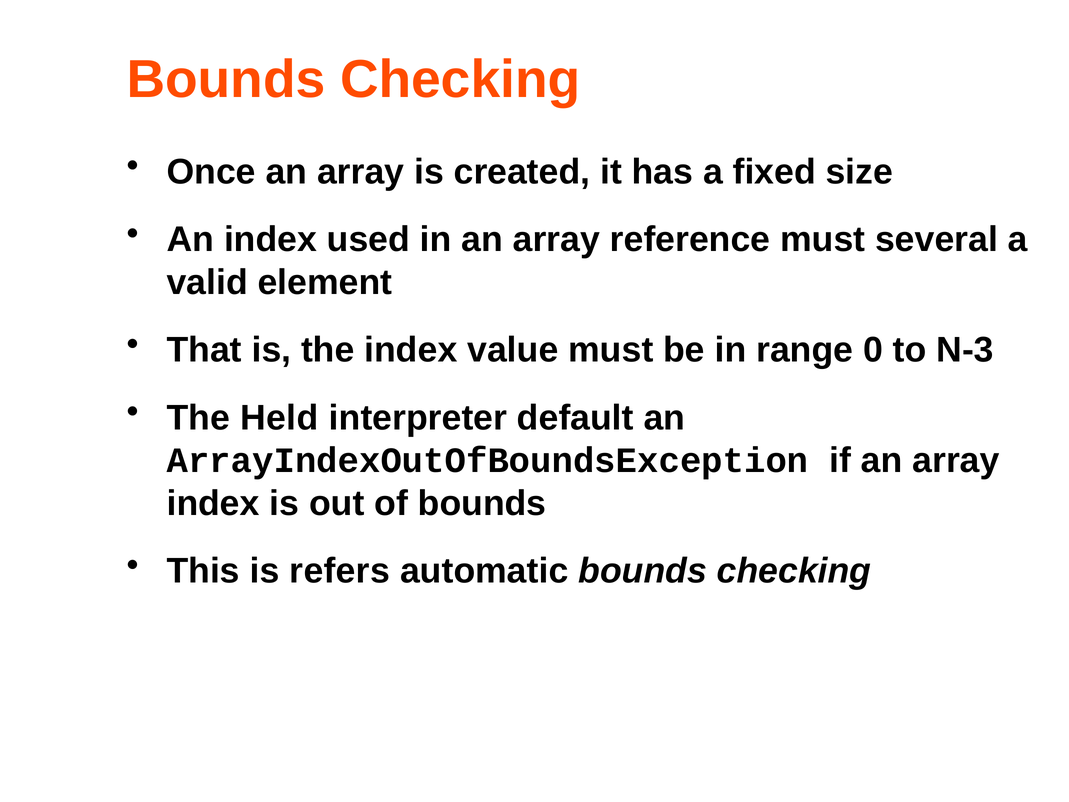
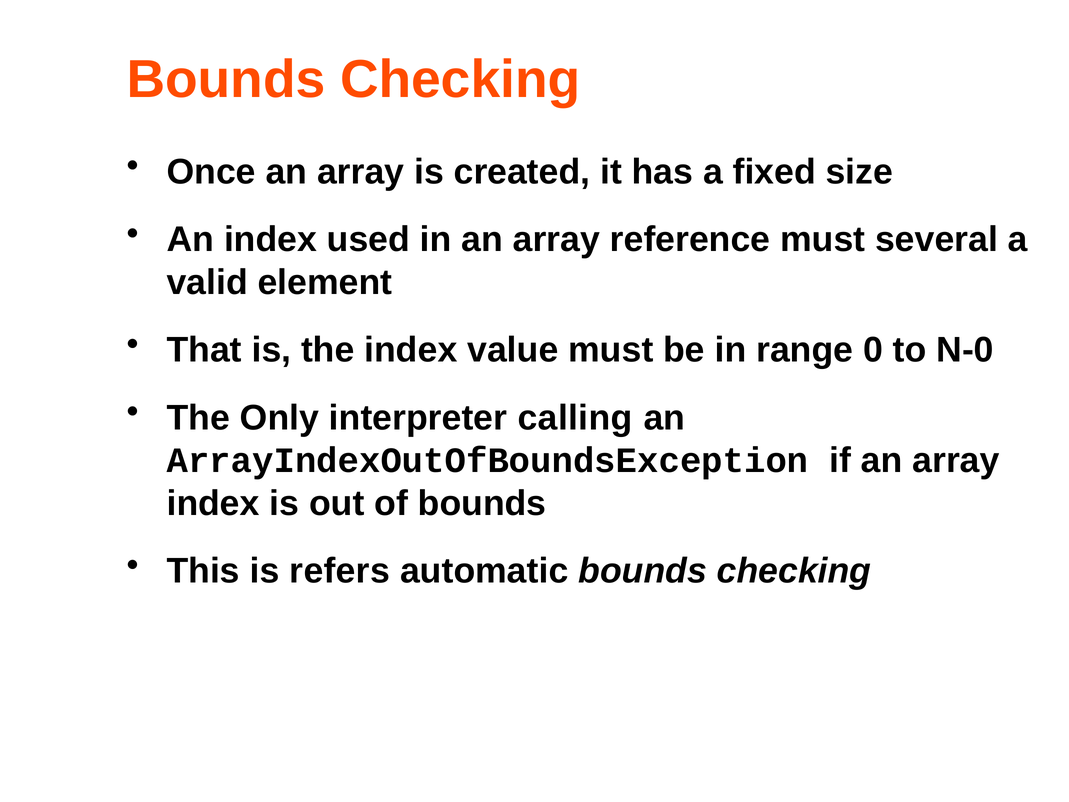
N-3: N-3 -> N-0
Held: Held -> Only
default: default -> calling
